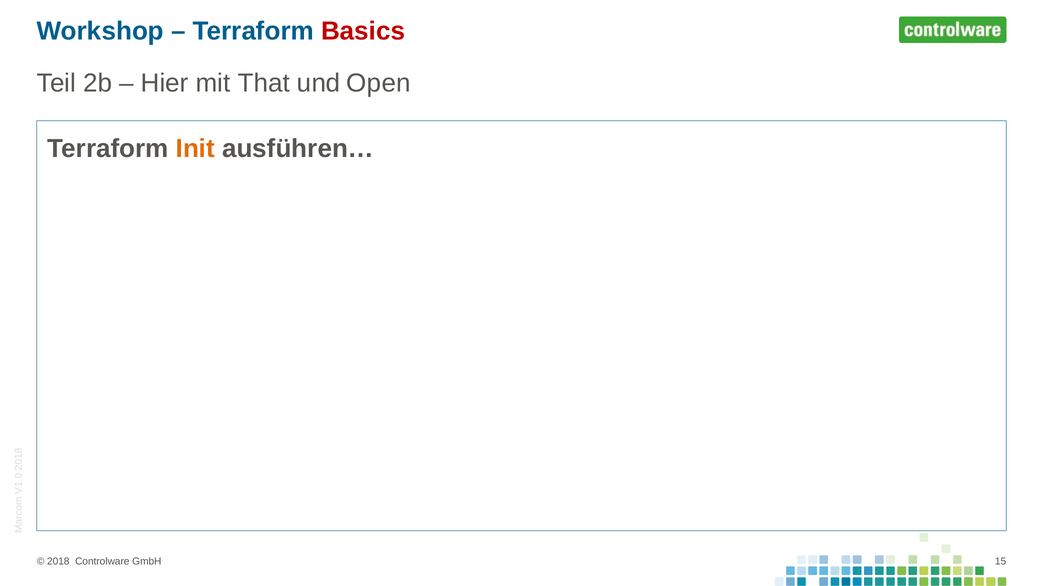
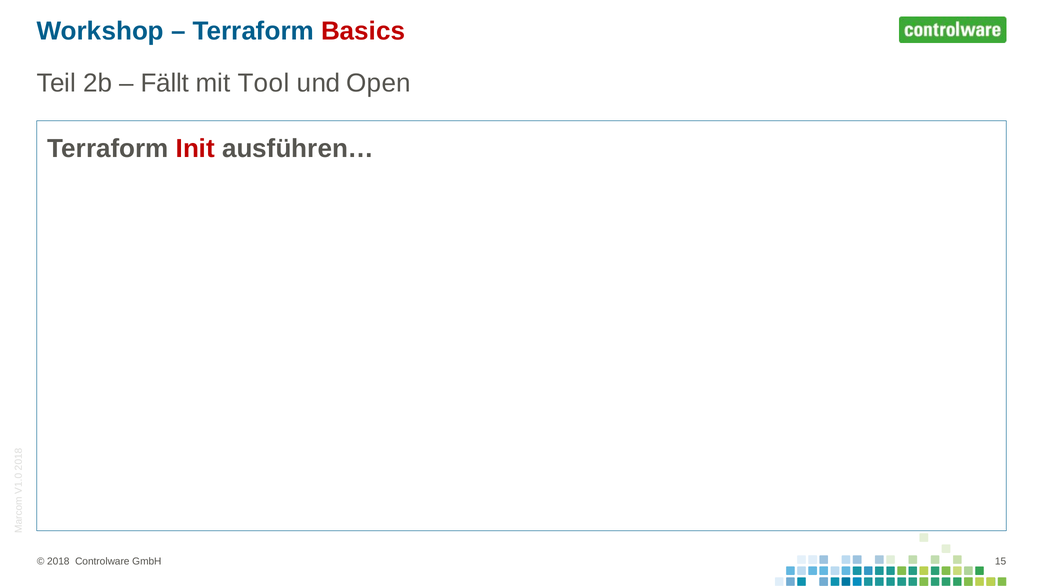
Hier: Hier -> Fällt
That: That -> Tool
Init colour: orange -> red
